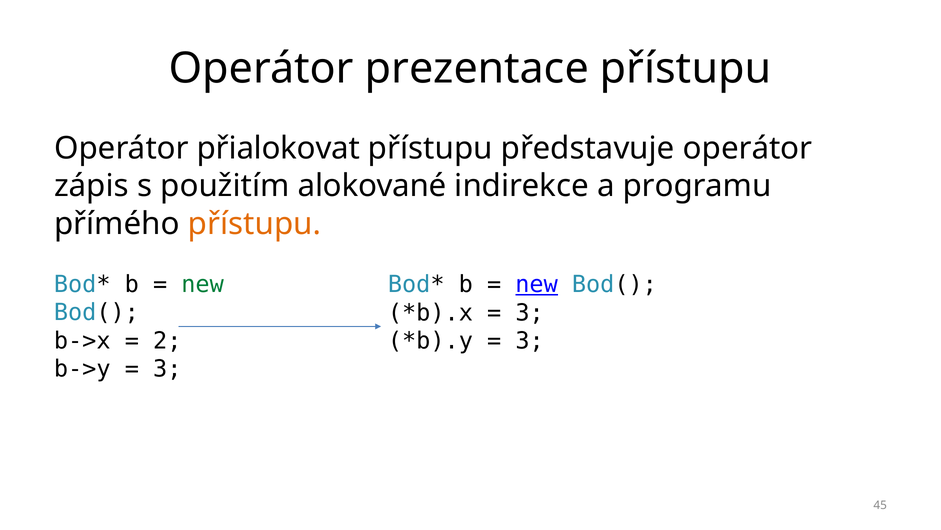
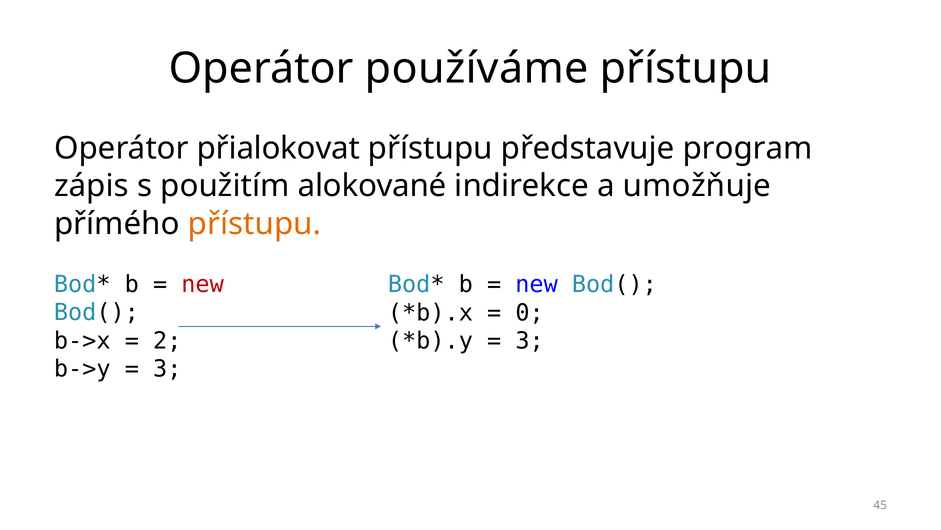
prezentace: prezentace -> používáme
představuje operátor: operátor -> program
programu: programu -> umožňuje
new at (203, 284) colour: green -> red
new at (537, 284) underline: present -> none
3 at (530, 312): 3 -> 0
